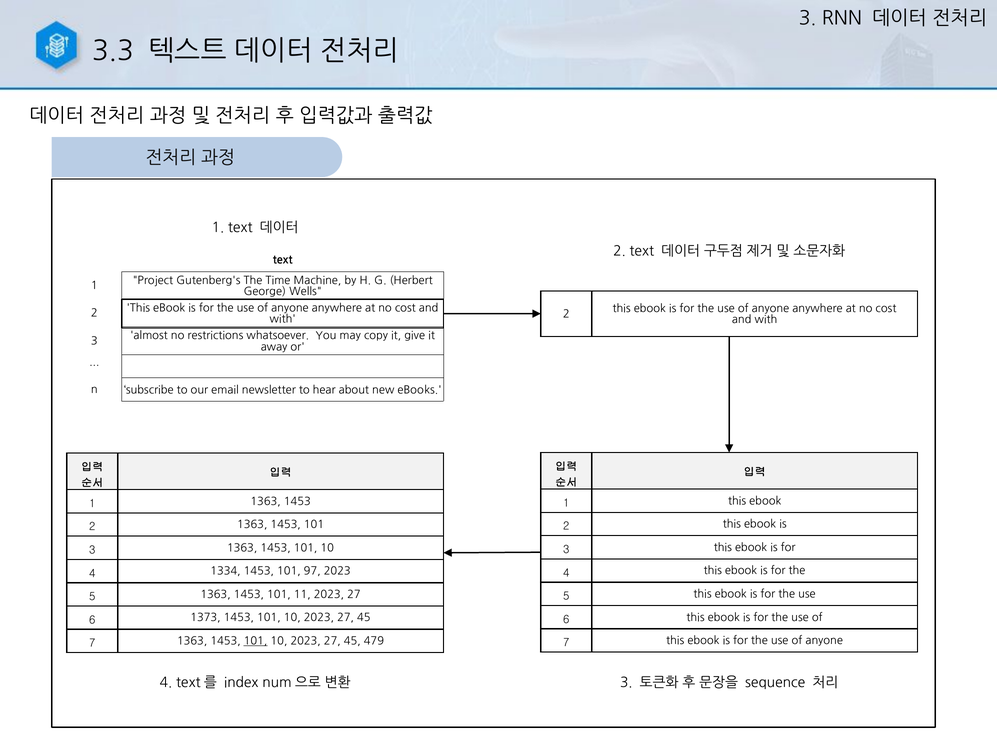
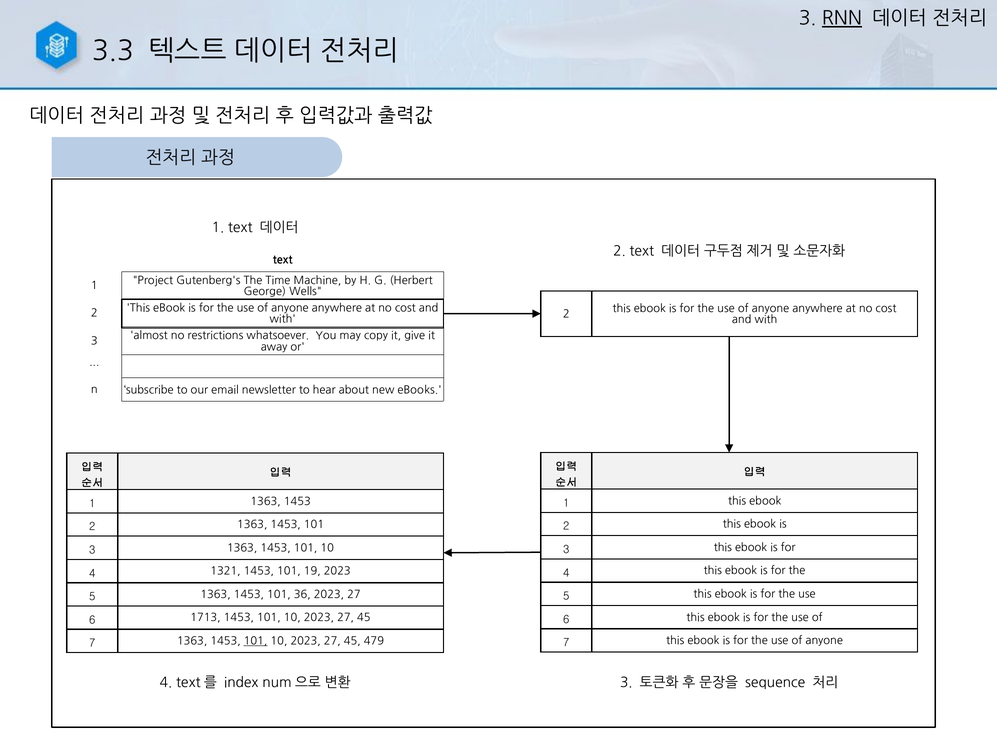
RNN underline: none -> present
1334: 1334 -> 1321
97: 97 -> 19
11: 11 -> 36
1373: 1373 -> 1713
